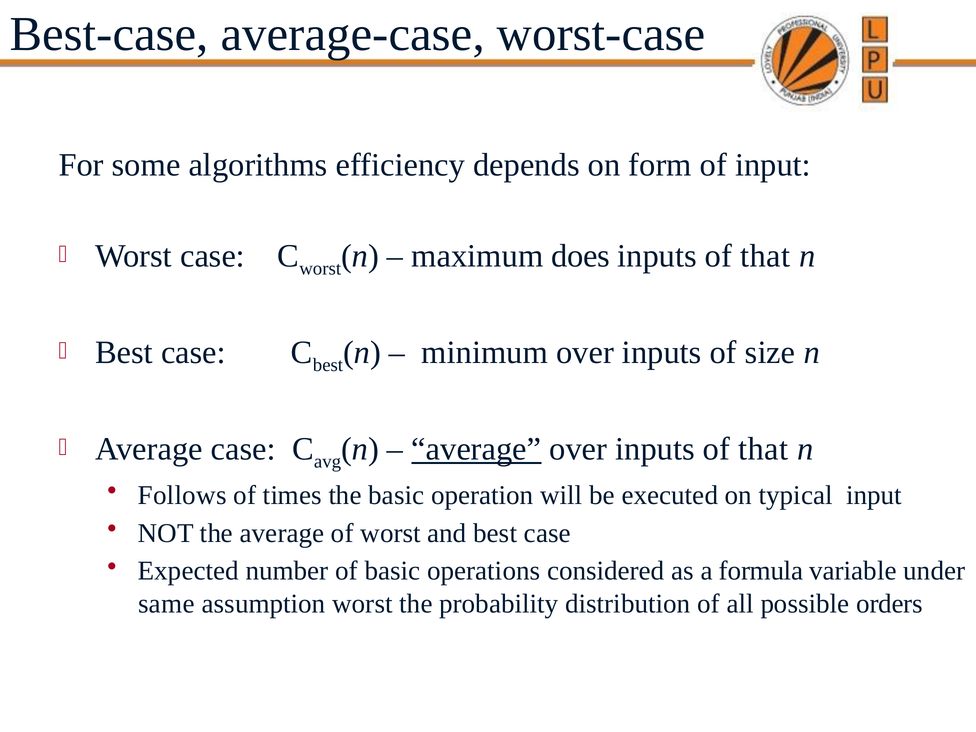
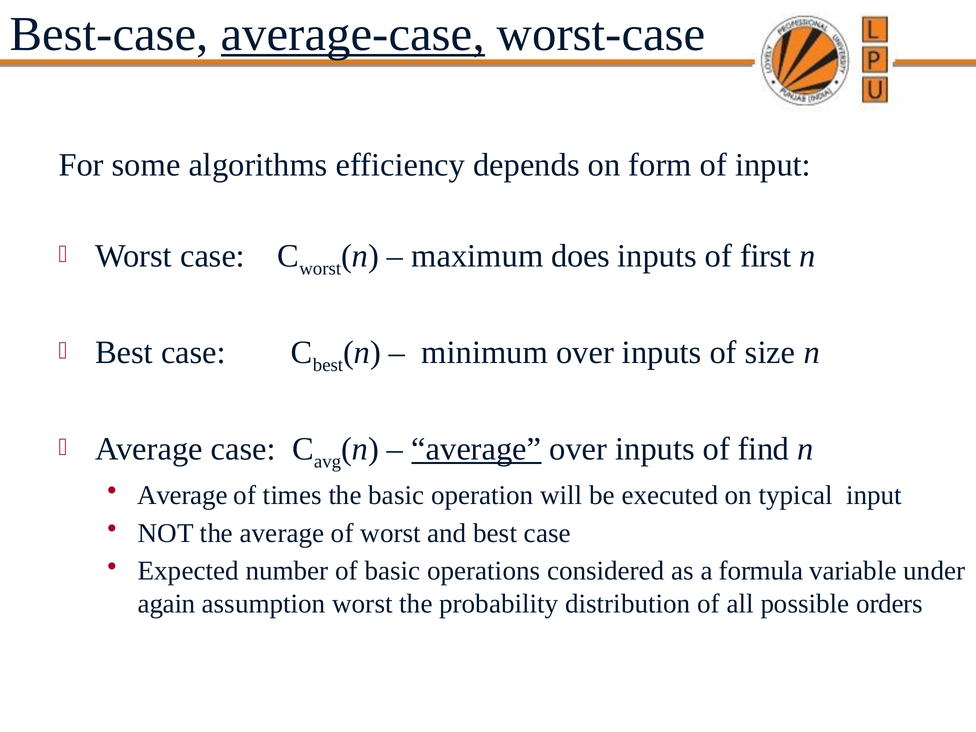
average-case underline: none -> present
that at (765, 256): that -> first
over inputs of that: that -> find
Follows at (182, 495): Follows -> Average
same: same -> again
